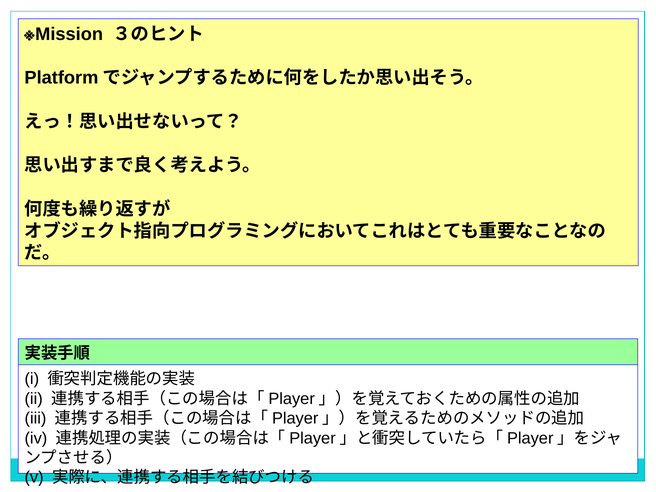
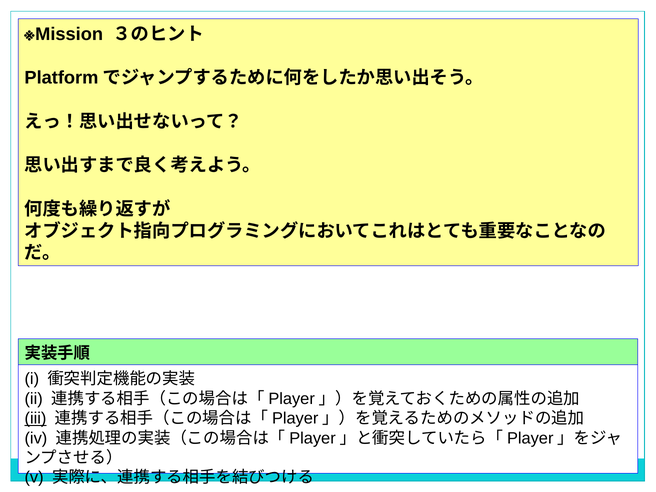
iii underline: none -> present
